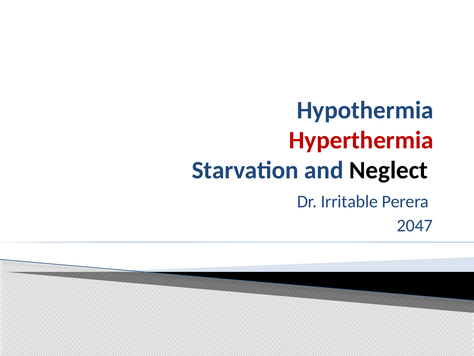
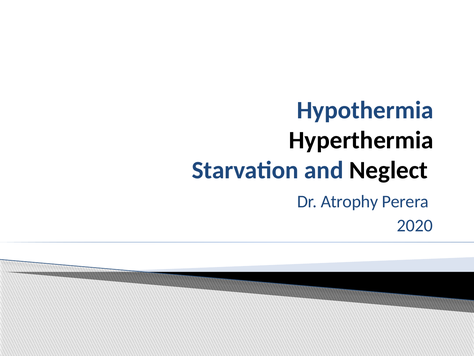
Hyperthermia colour: red -> black
Irritable: Irritable -> Atrophy
2047: 2047 -> 2020
